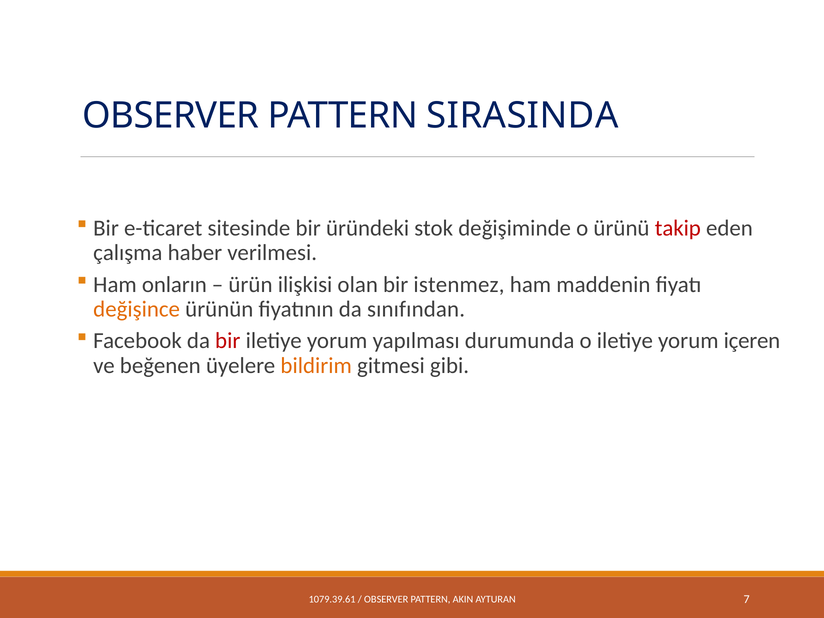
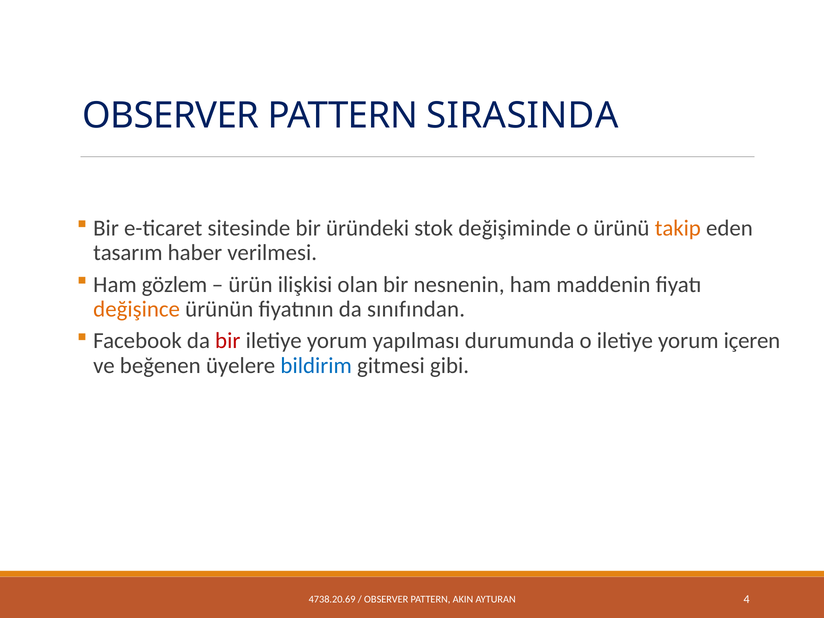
takip colour: red -> orange
çalışma: çalışma -> tasarım
onların: onların -> gözlem
istenmez: istenmez -> nesnenin
bildirim colour: orange -> blue
1079.39.61: 1079.39.61 -> 4738.20.69
7: 7 -> 4
